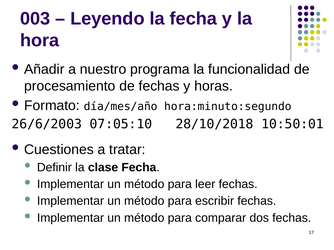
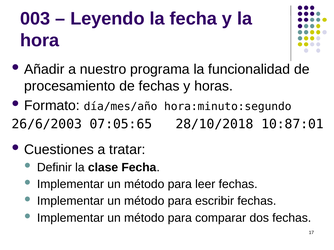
07:05:10: 07:05:10 -> 07:05:65
10:50:01: 10:50:01 -> 10:87:01
